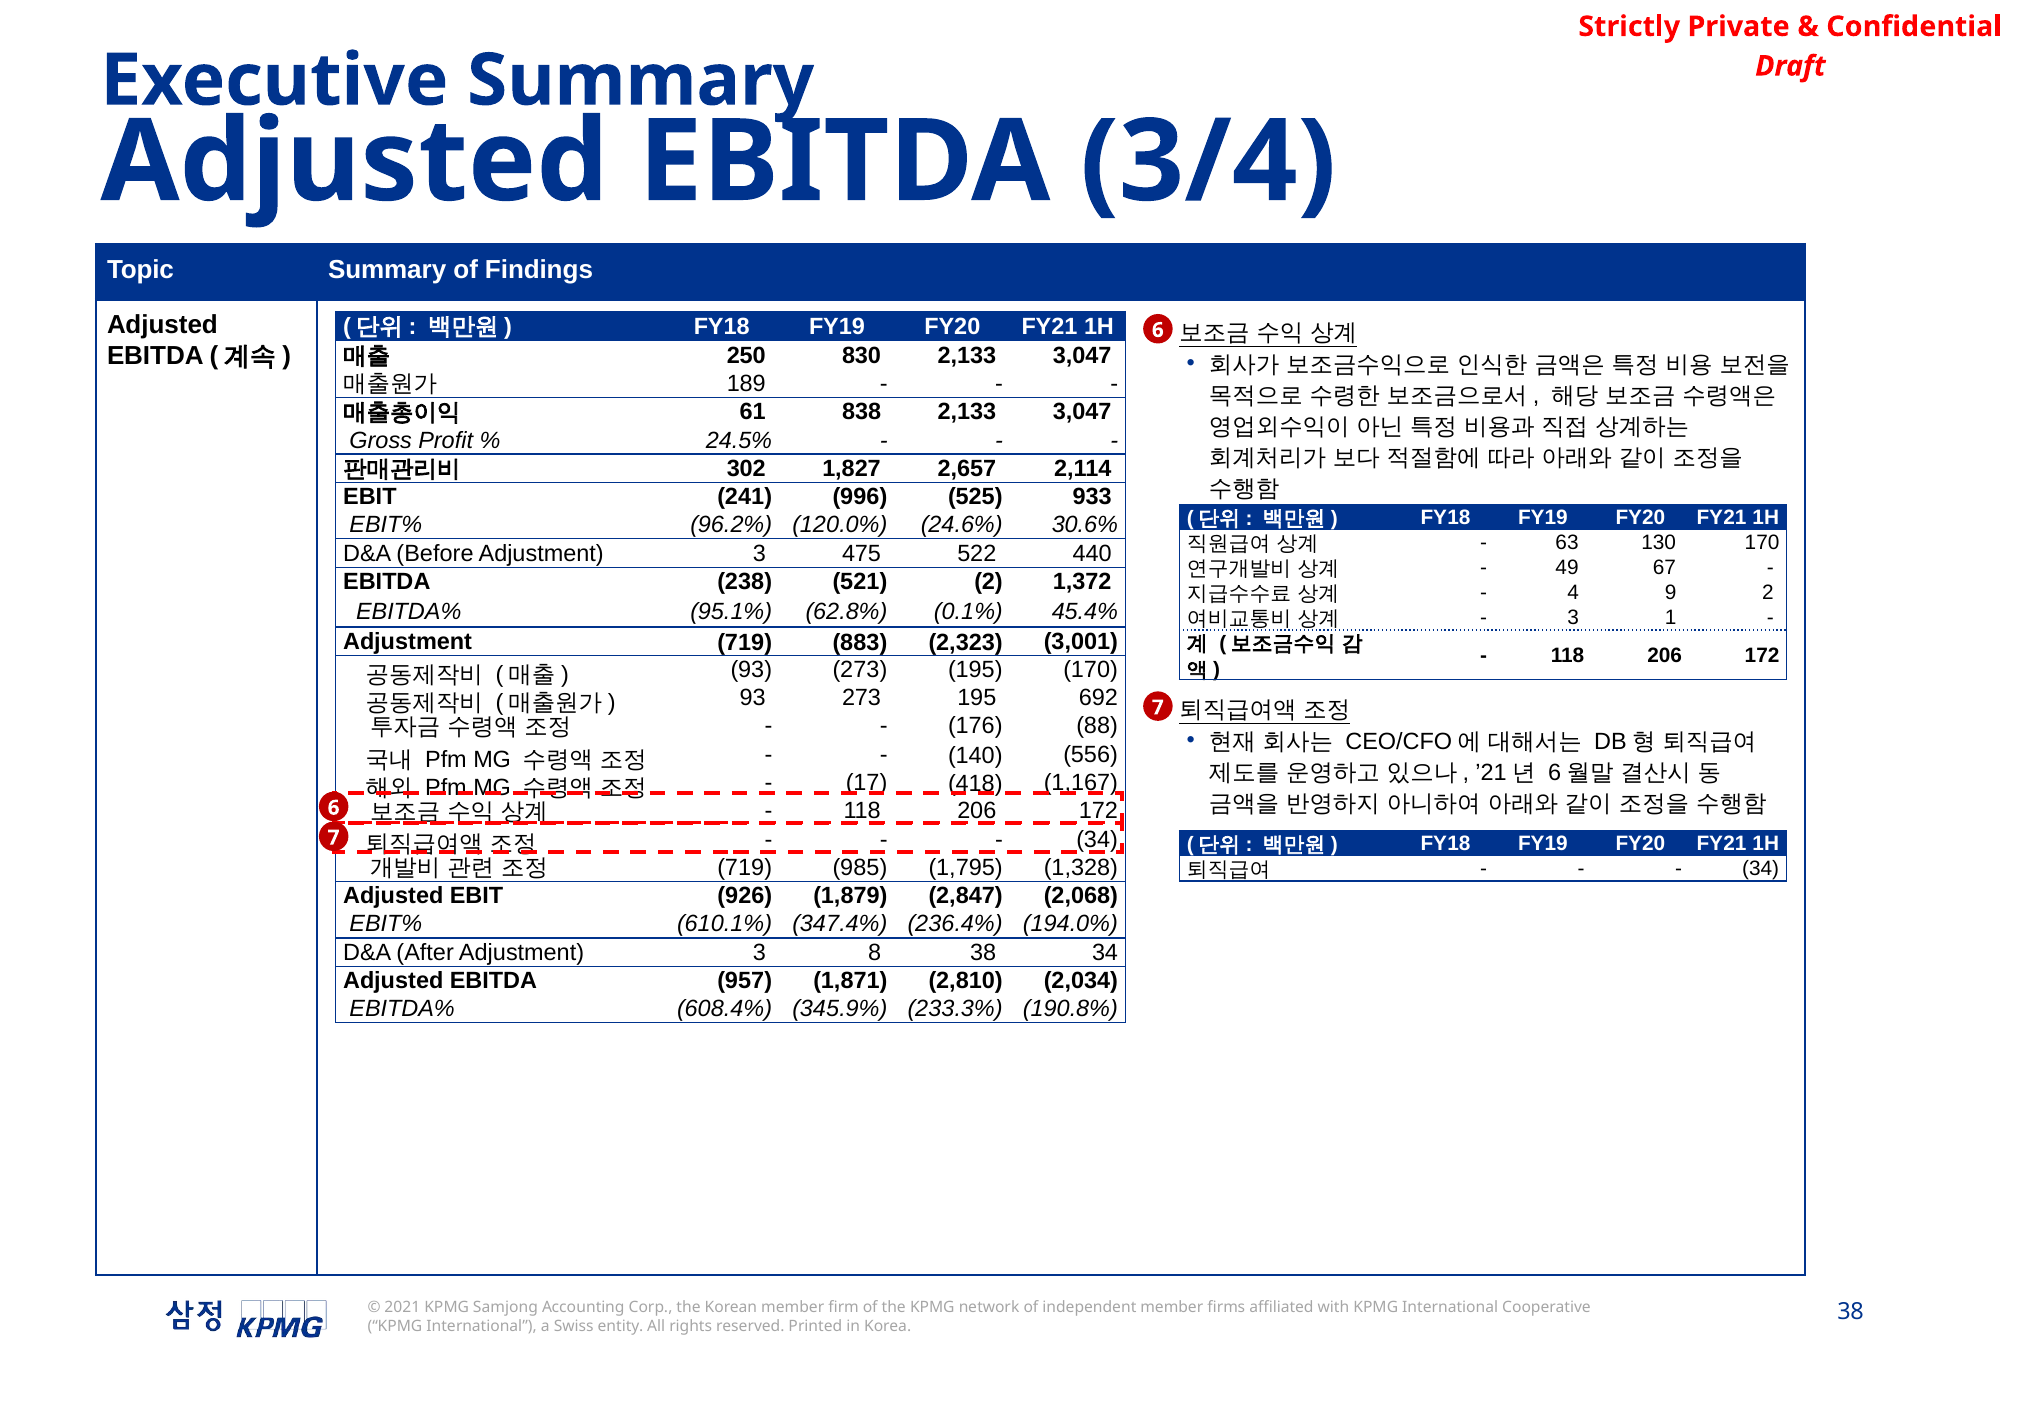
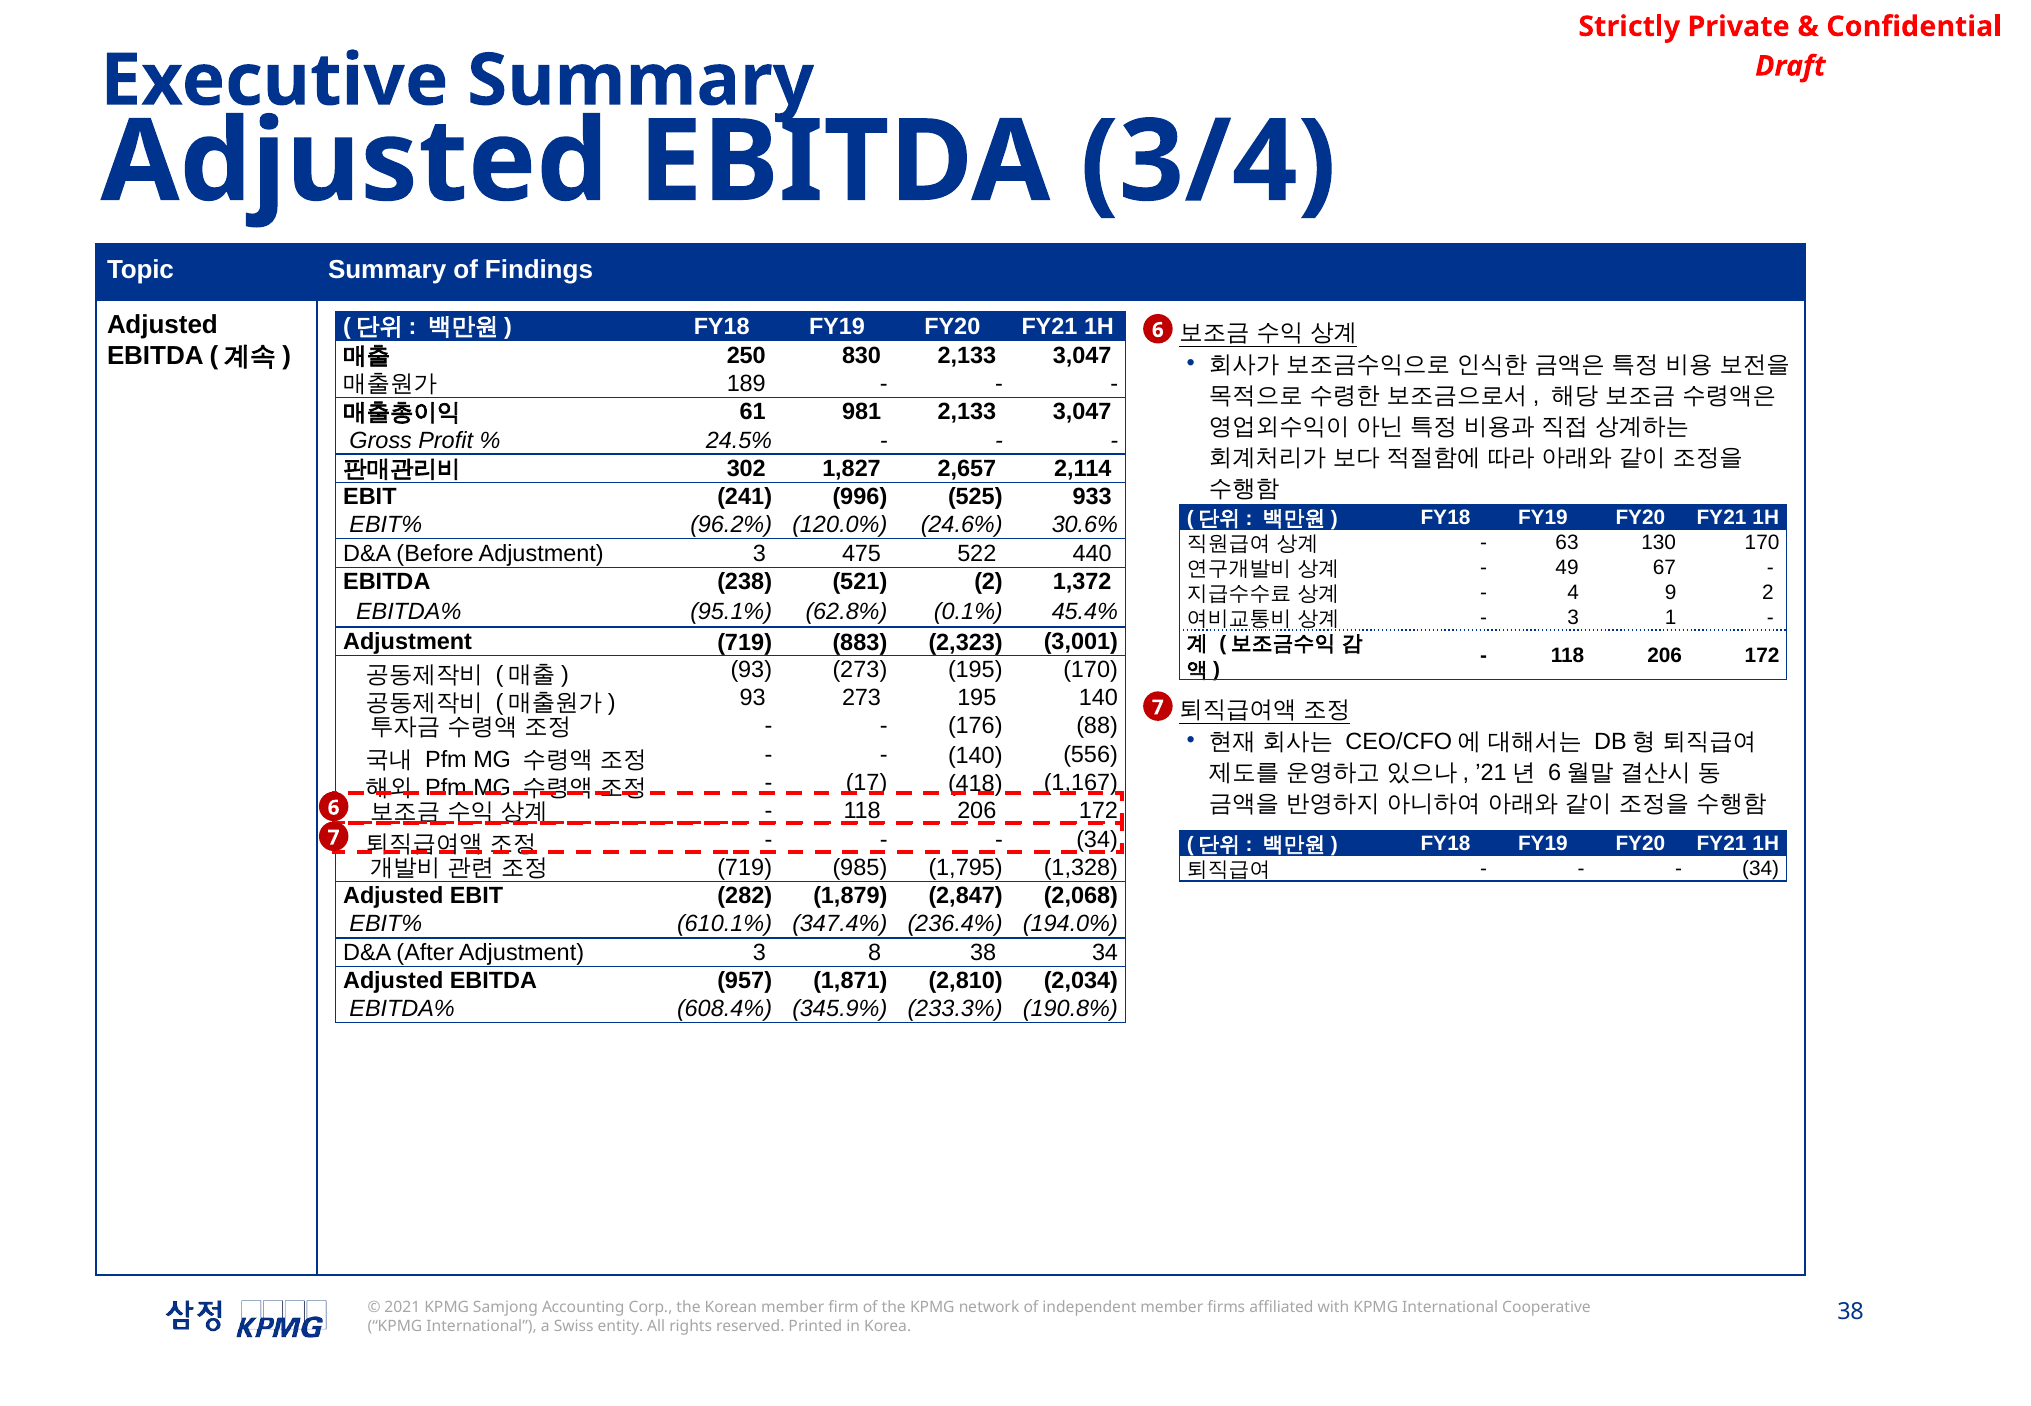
838: 838 -> 981
195 692: 692 -> 140
926: 926 -> 282
